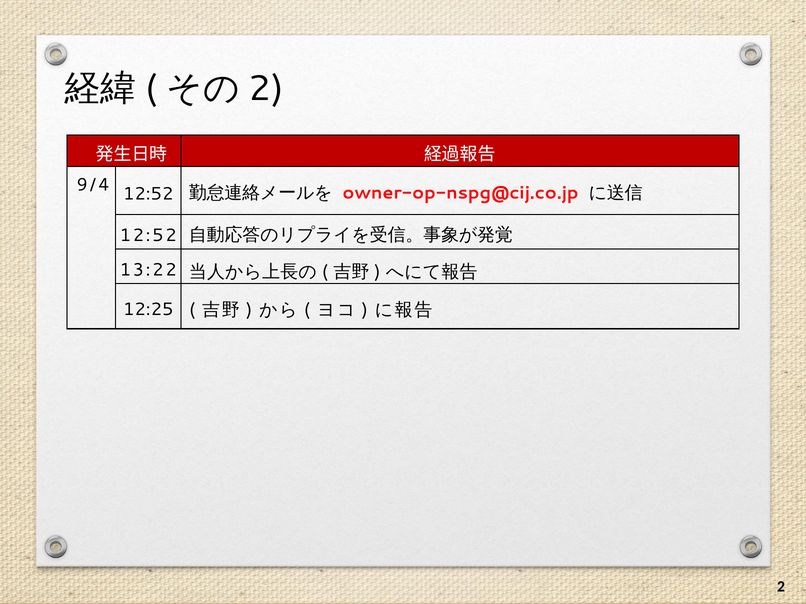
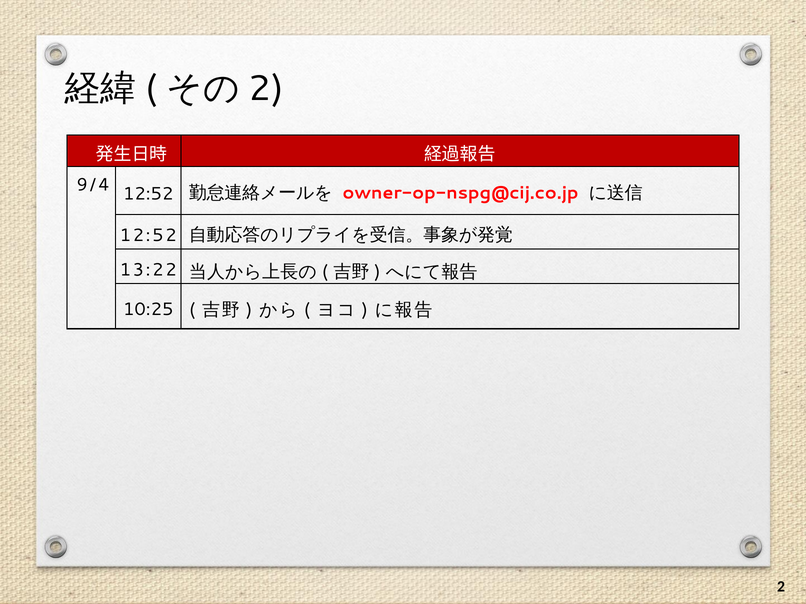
12:25: 12:25 -> 10:25
